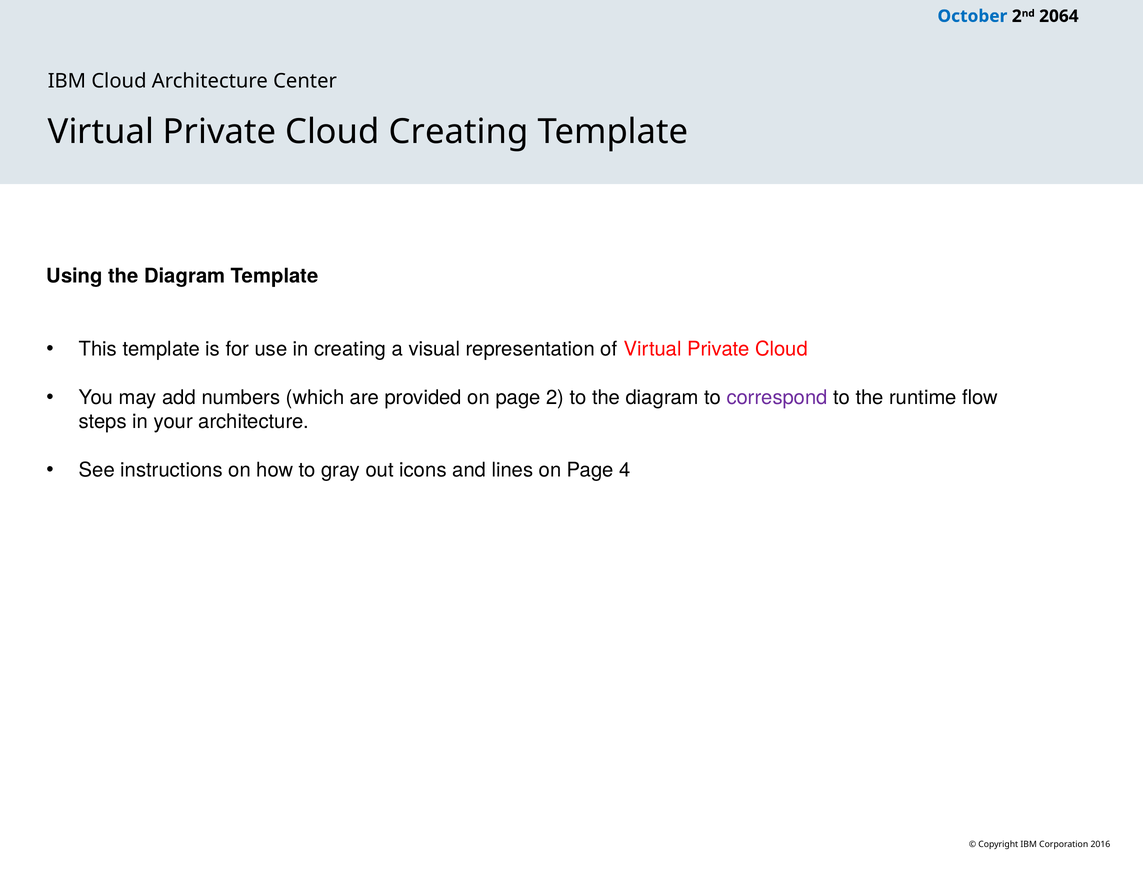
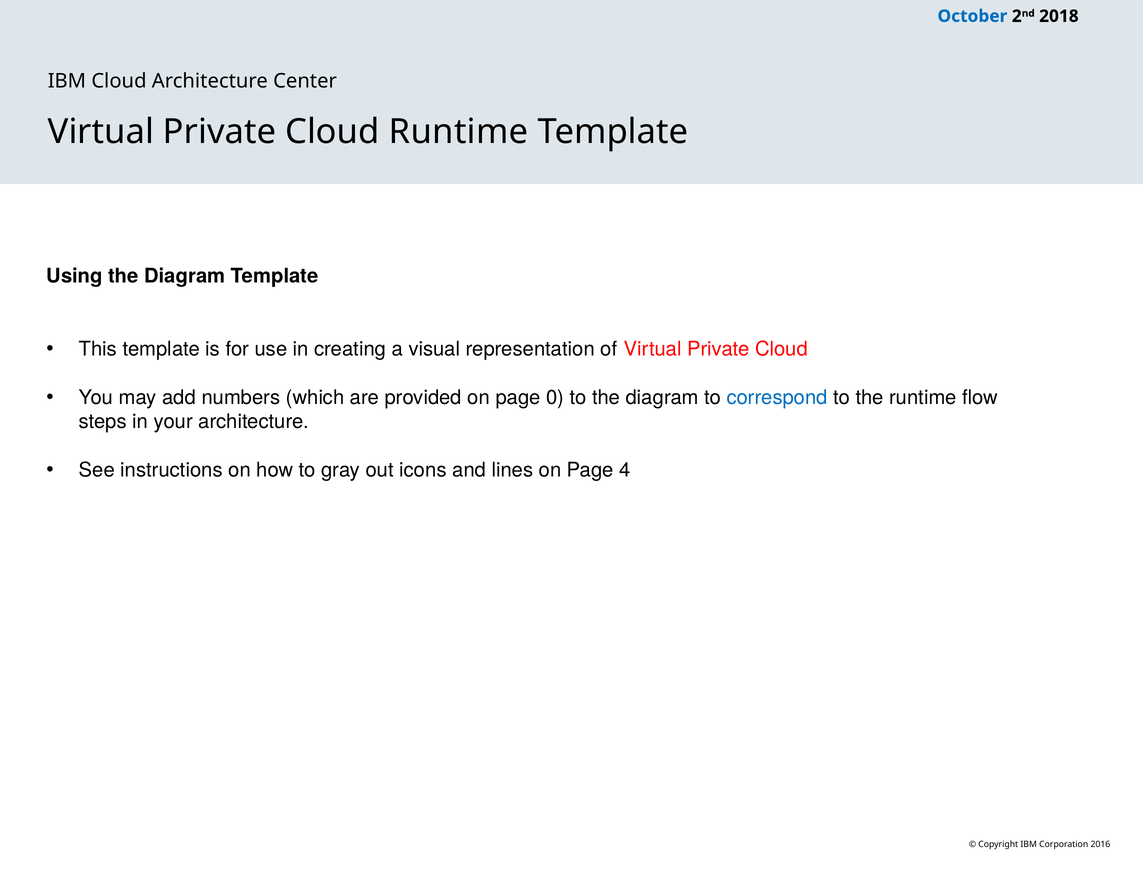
2064: 2064 -> 2018
Cloud Creating: Creating -> Runtime
2: 2 -> 0
correspond colour: purple -> blue
